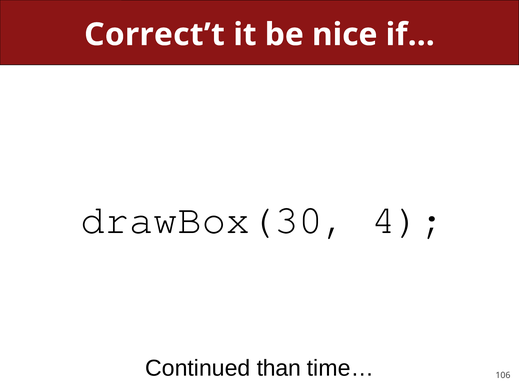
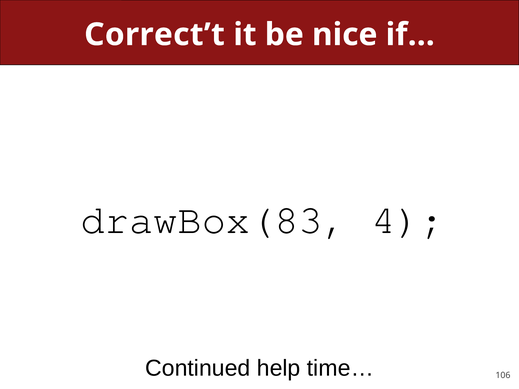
drawBox(30: drawBox(30 -> drawBox(83
than: than -> help
